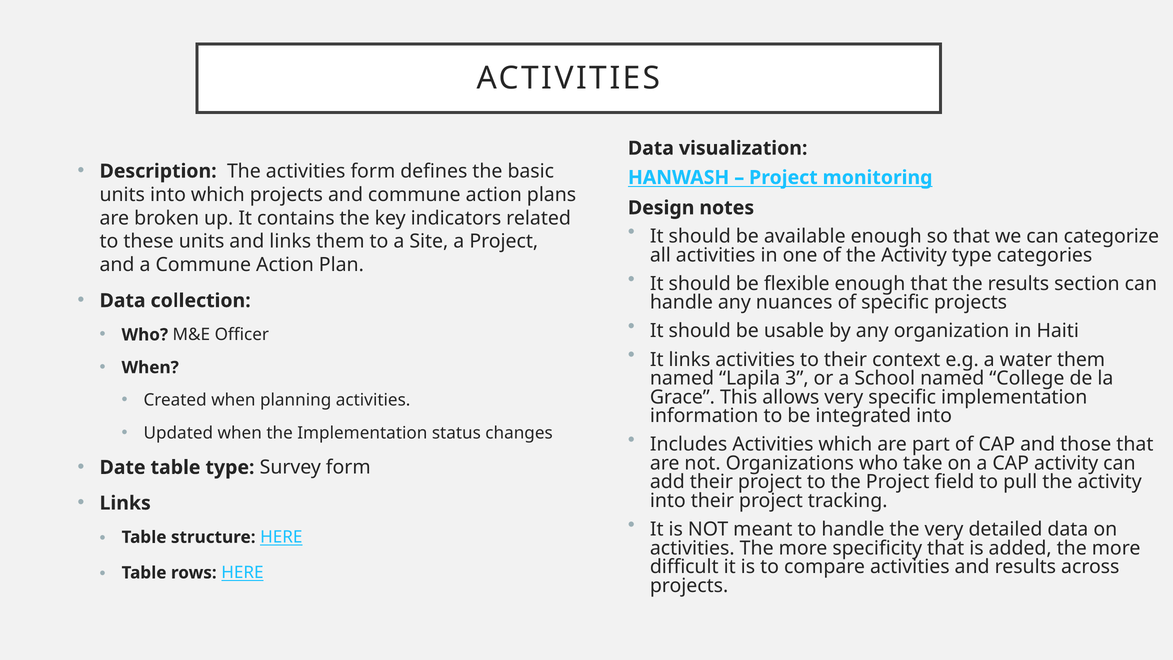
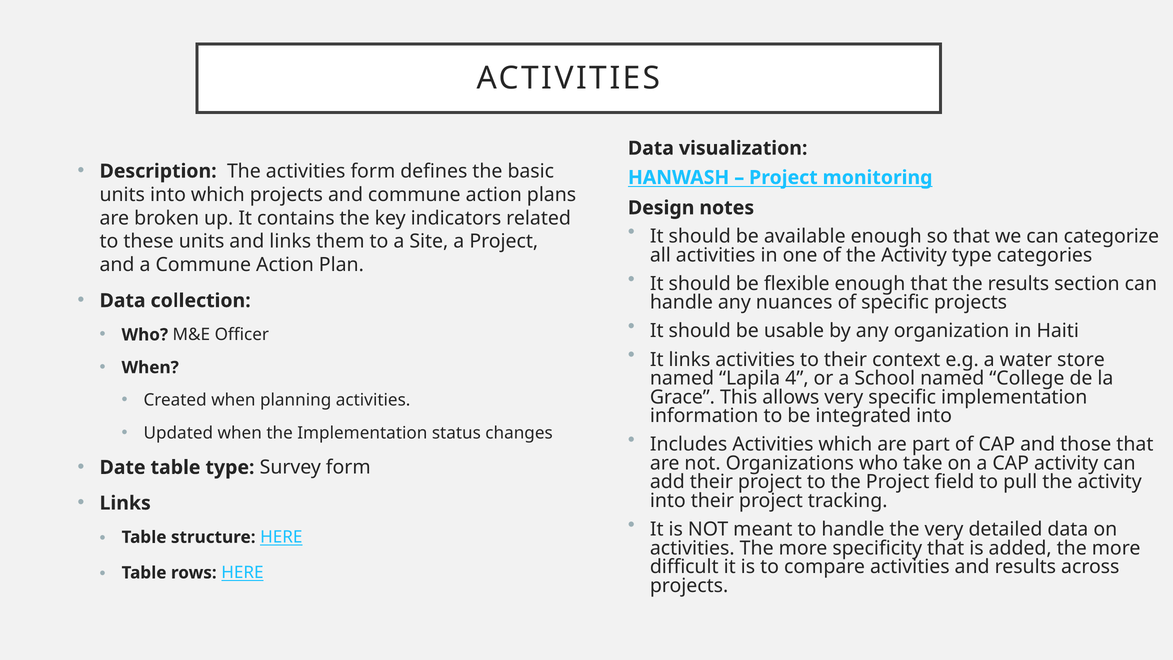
water them: them -> store
3: 3 -> 4
